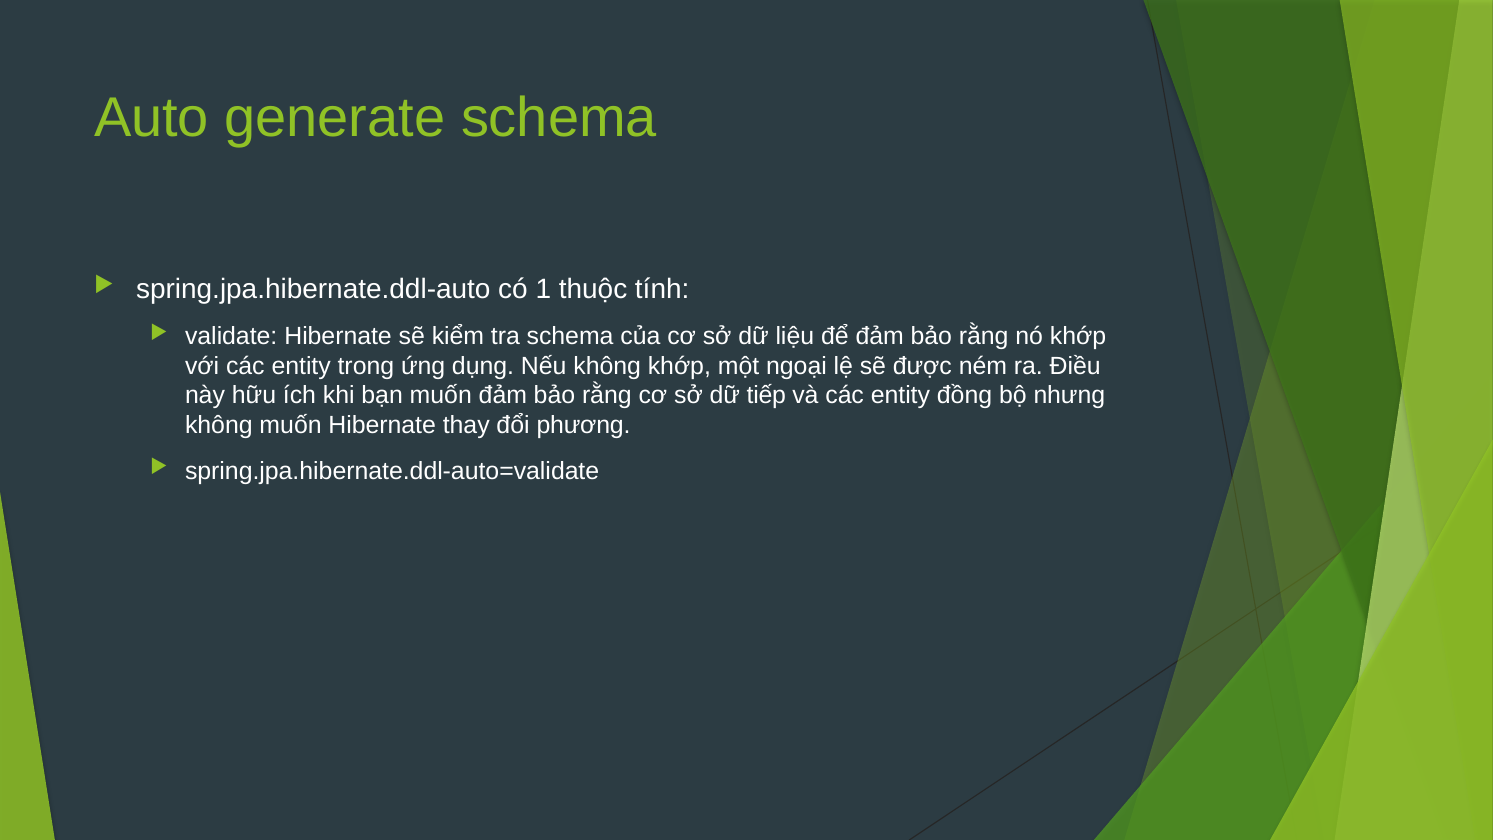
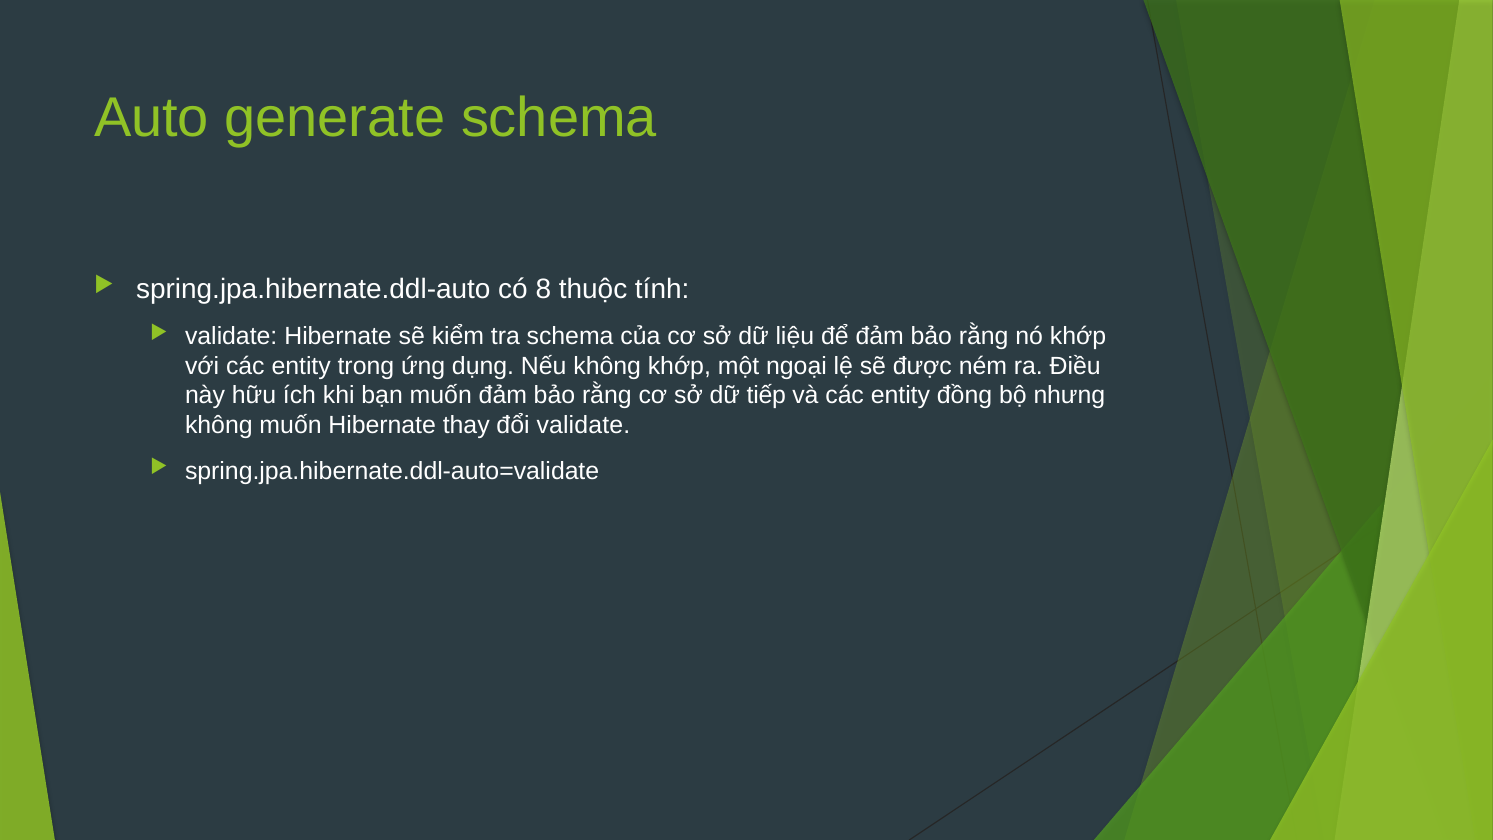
1: 1 -> 8
đổi phương: phương -> validate
